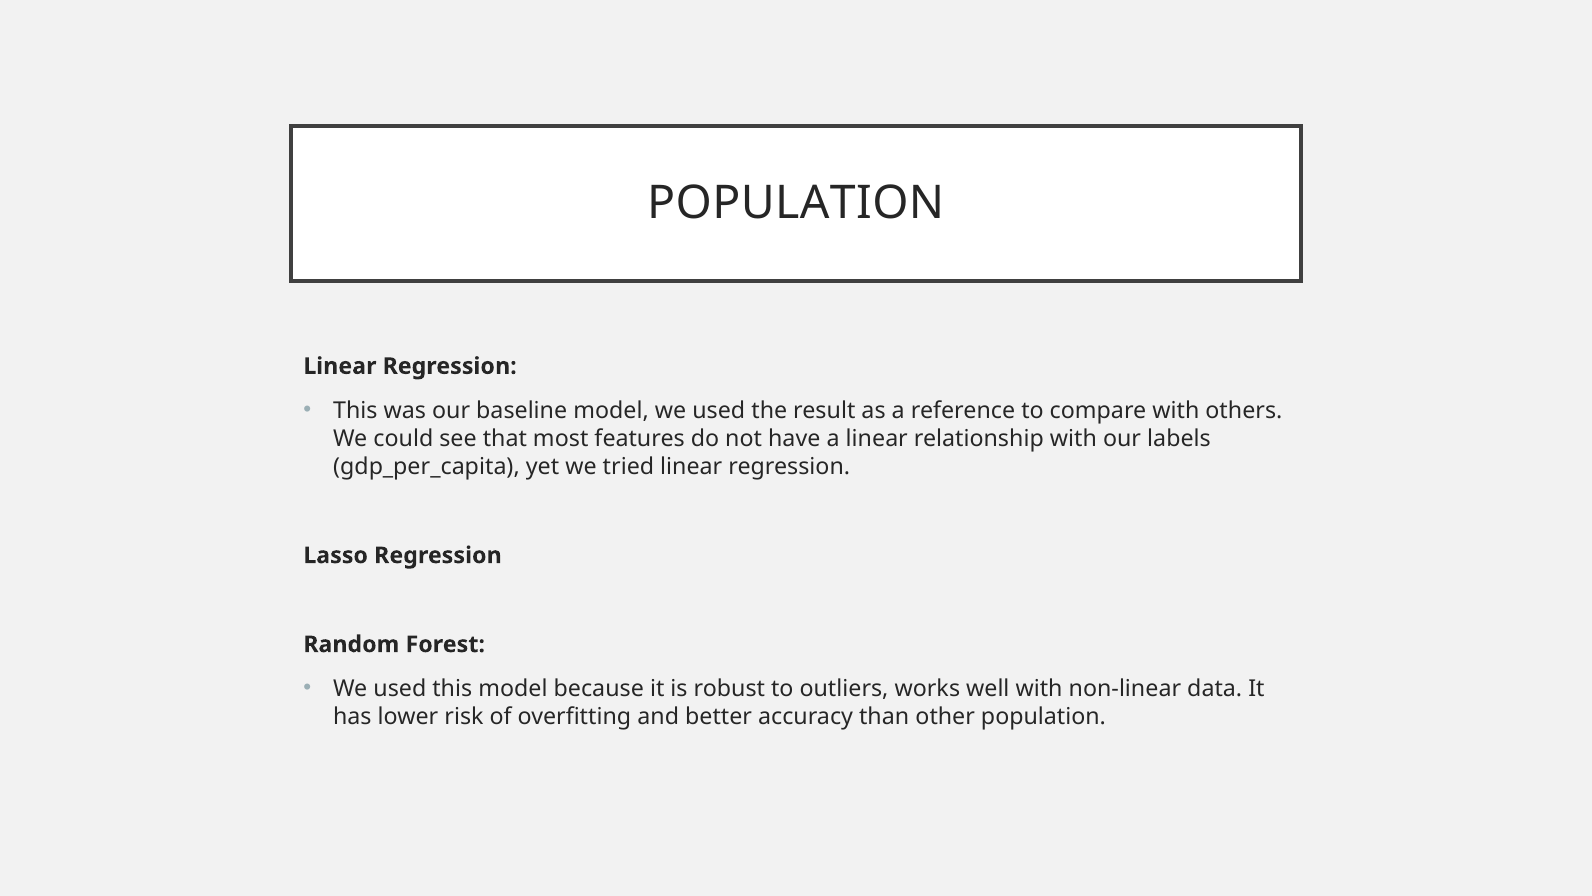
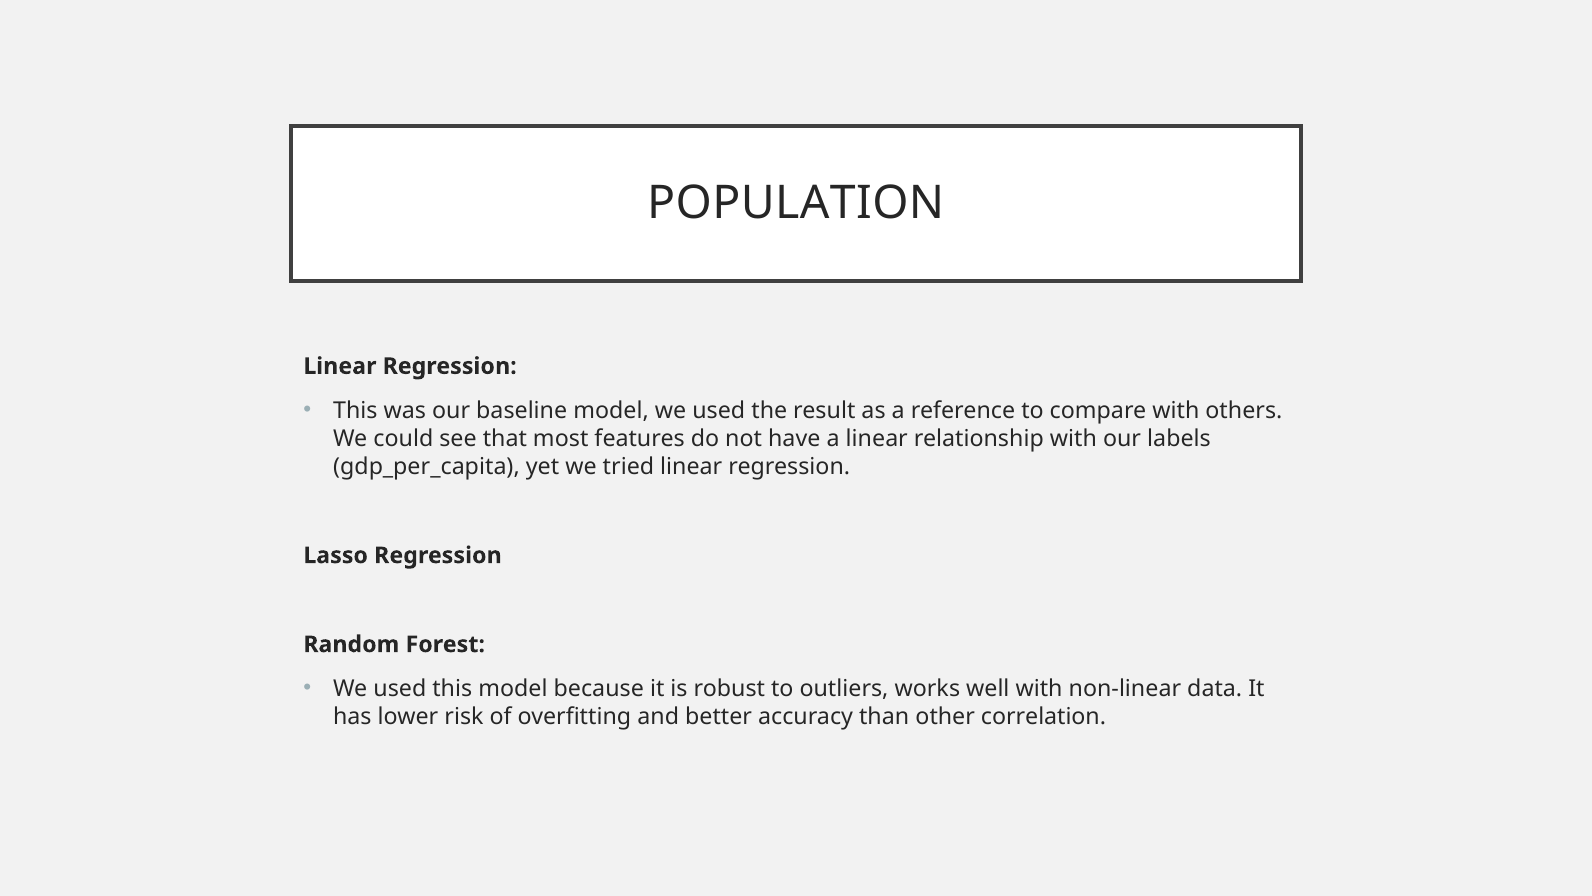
other population: population -> correlation
